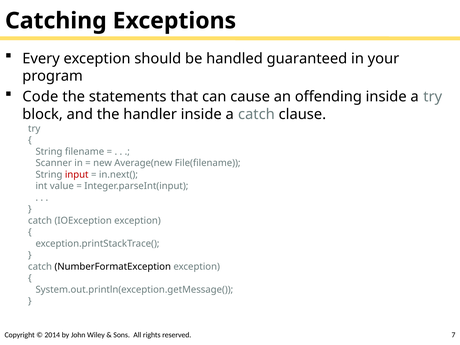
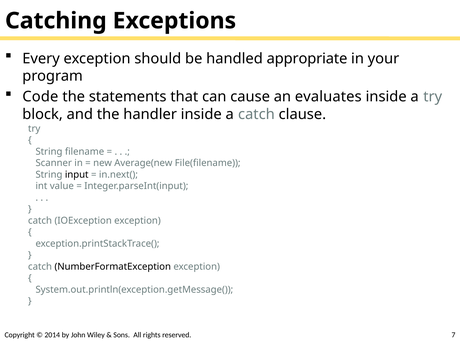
guaranteed: guaranteed -> appropriate
offending: offending -> evaluates
input colour: red -> black
